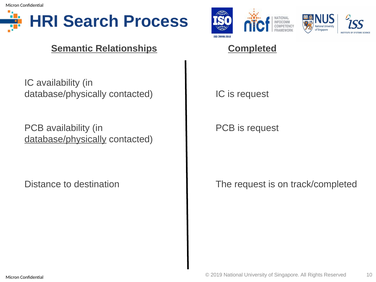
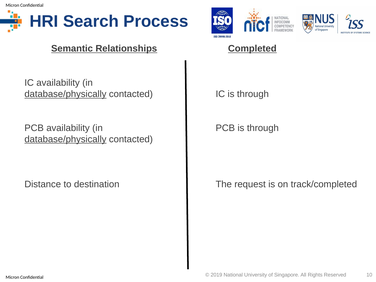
database/physically at (65, 94) underline: none -> present
IC is request: request -> through
PCB is request: request -> through
